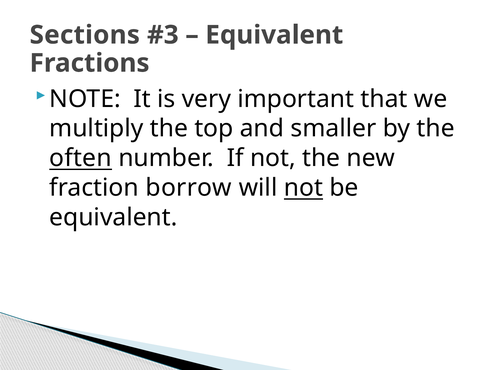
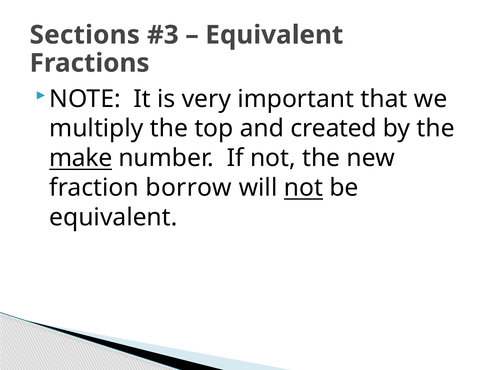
smaller: smaller -> created
often: often -> make
